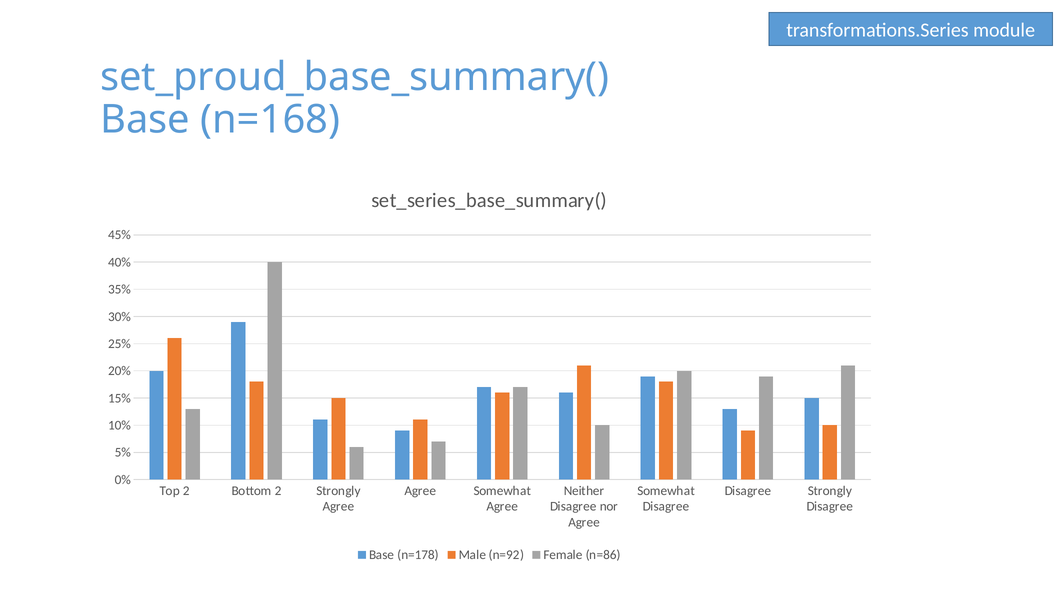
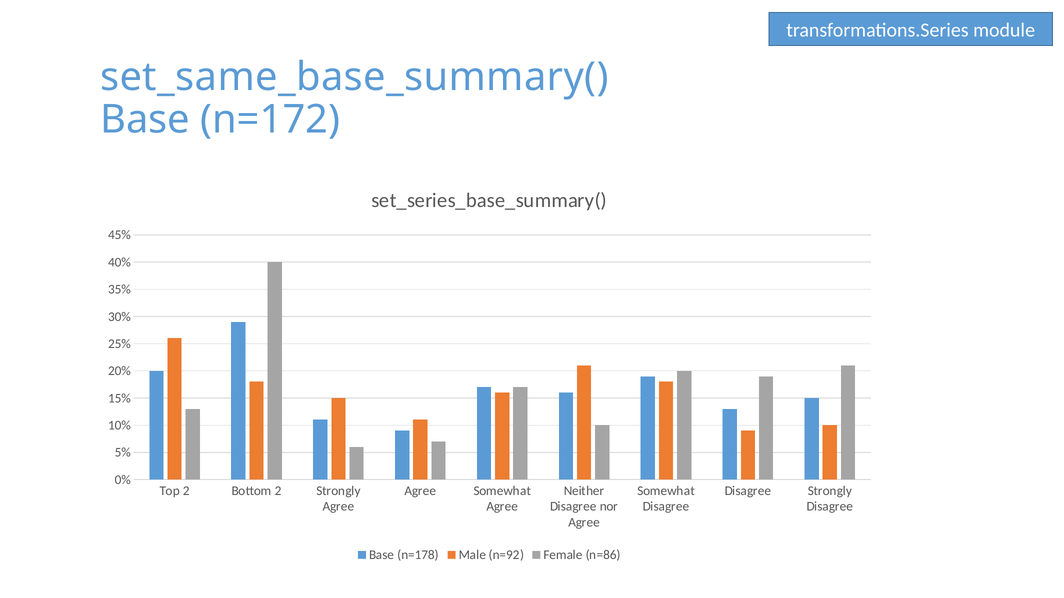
set_proud_base_summary(: set_proud_base_summary( -> set_same_base_summary(
n=168: n=168 -> n=172
